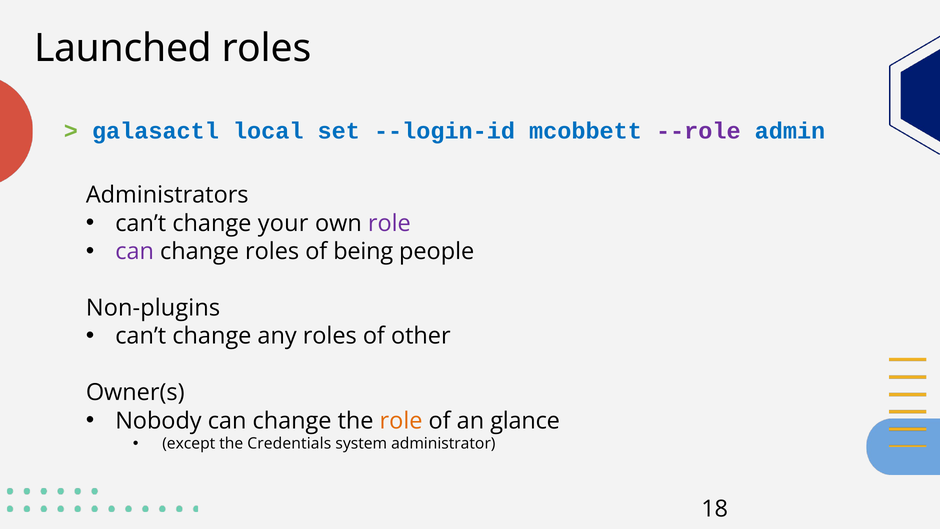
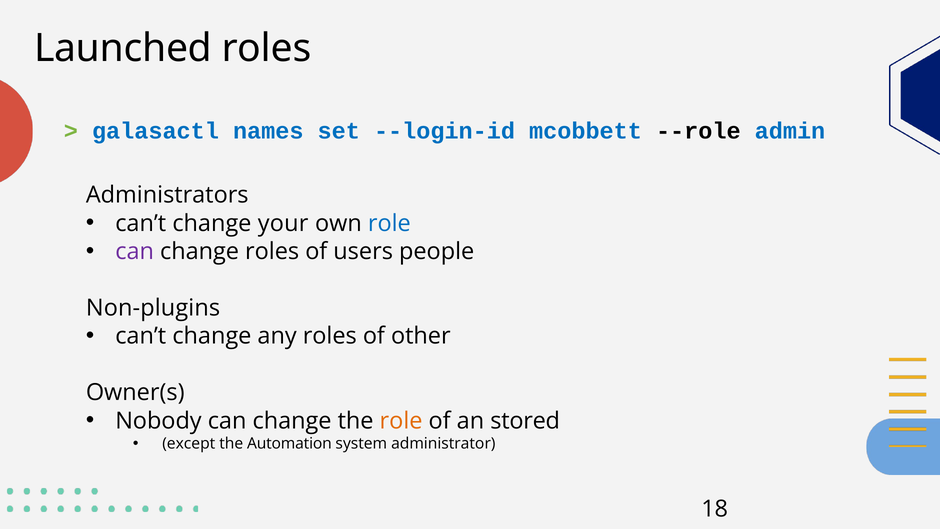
local: local -> names
--role colour: purple -> black
role at (389, 223) colour: purple -> blue
being: being -> users
glance: glance -> stored
Credentials: Credentials -> Automation
